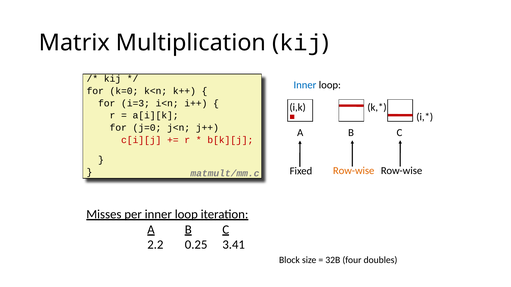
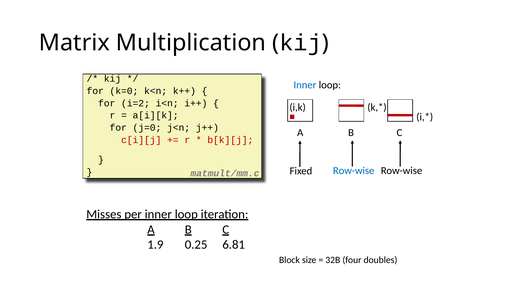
i=3: i=3 -> i=2
Row-wise at (354, 171) colour: orange -> blue
2.2: 2.2 -> 1.9
3.41: 3.41 -> 6.81
